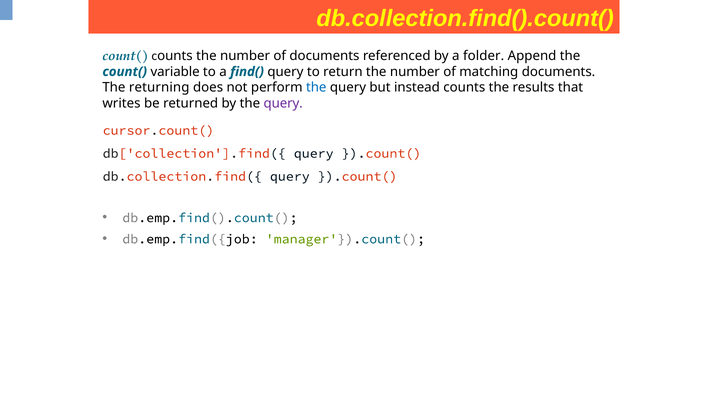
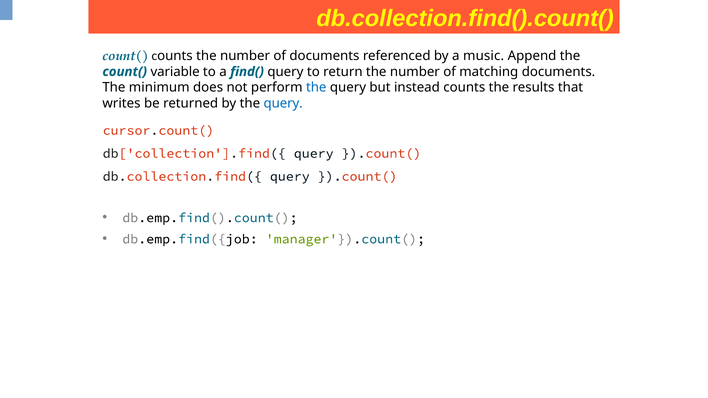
folder: folder -> music
returning: returning -> minimum
query at (283, 104) colour: purple -> blue
